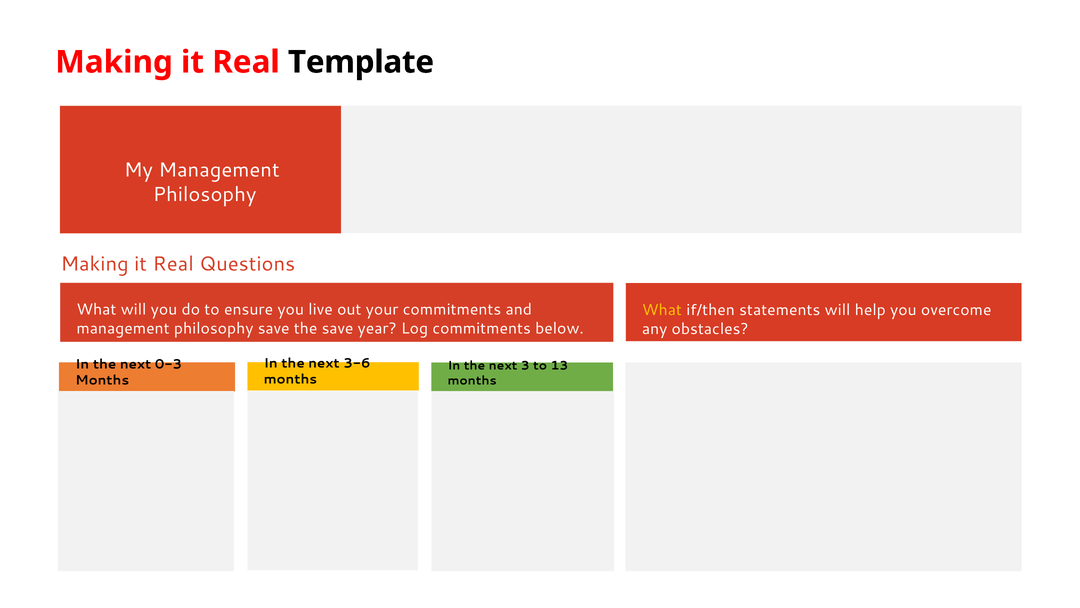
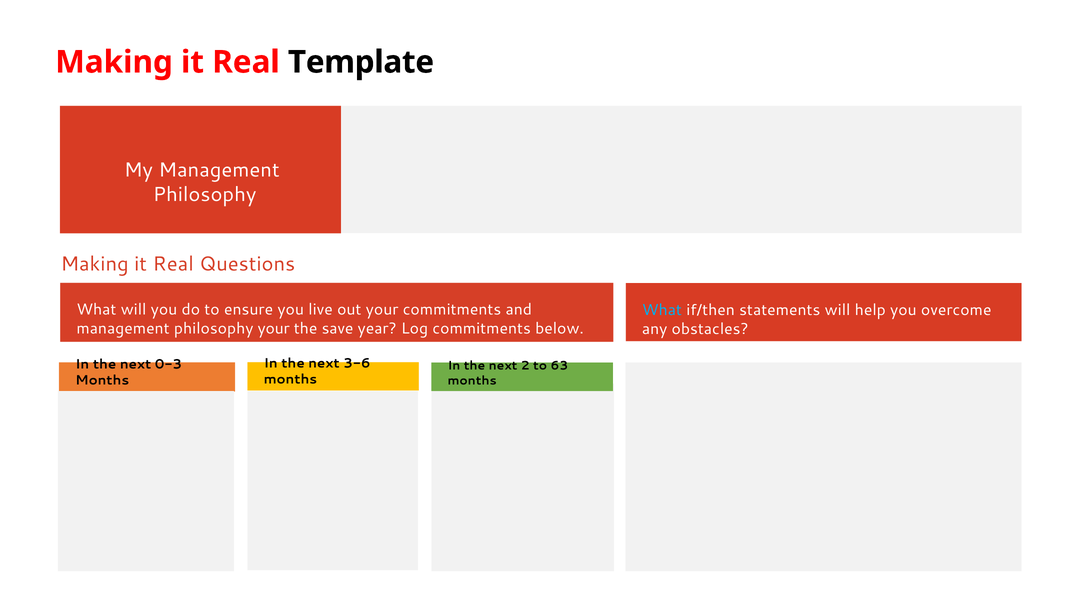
What at (662, 310) colour: yellow -> light blue
philosophy save: save -> your
3: 3 -> 2
13: 13 -> 63
